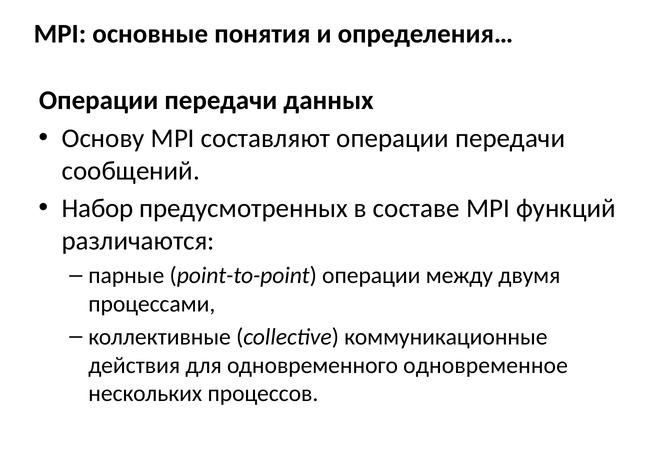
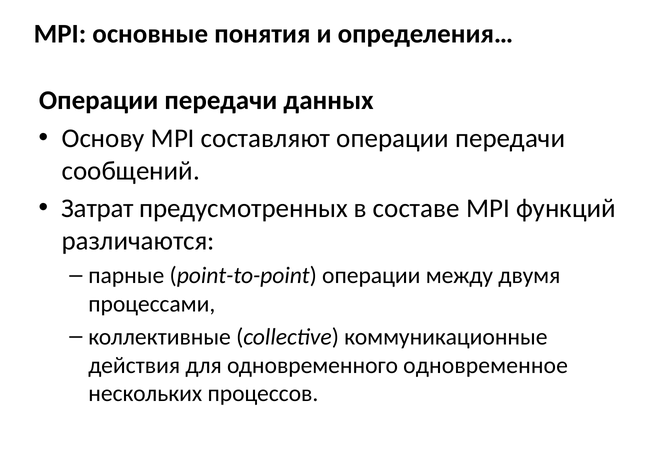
Набор: Набор -> Затрат
